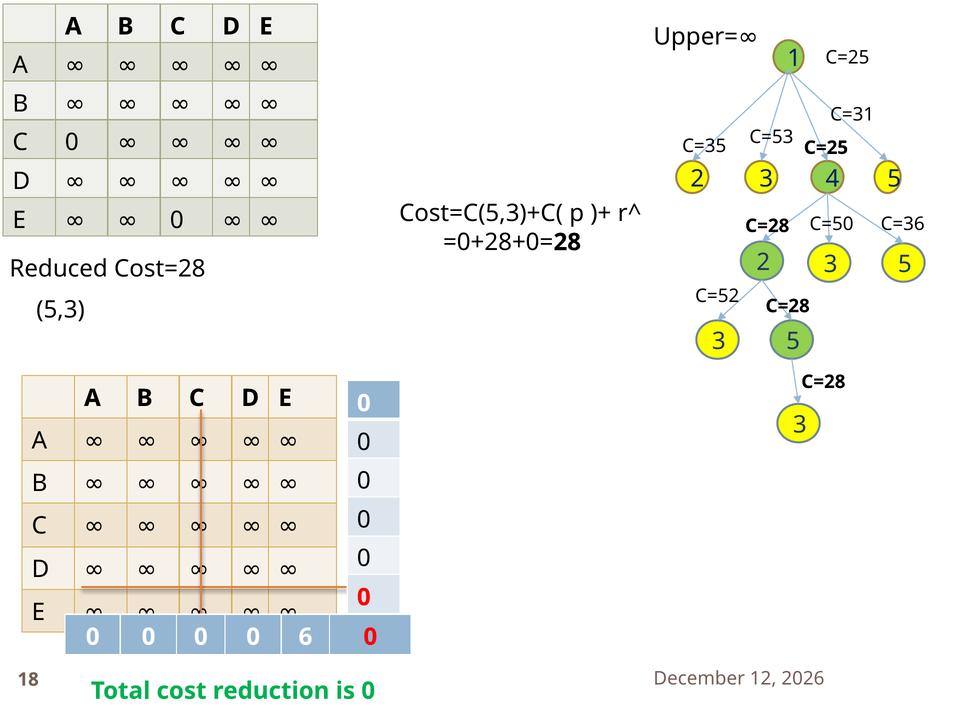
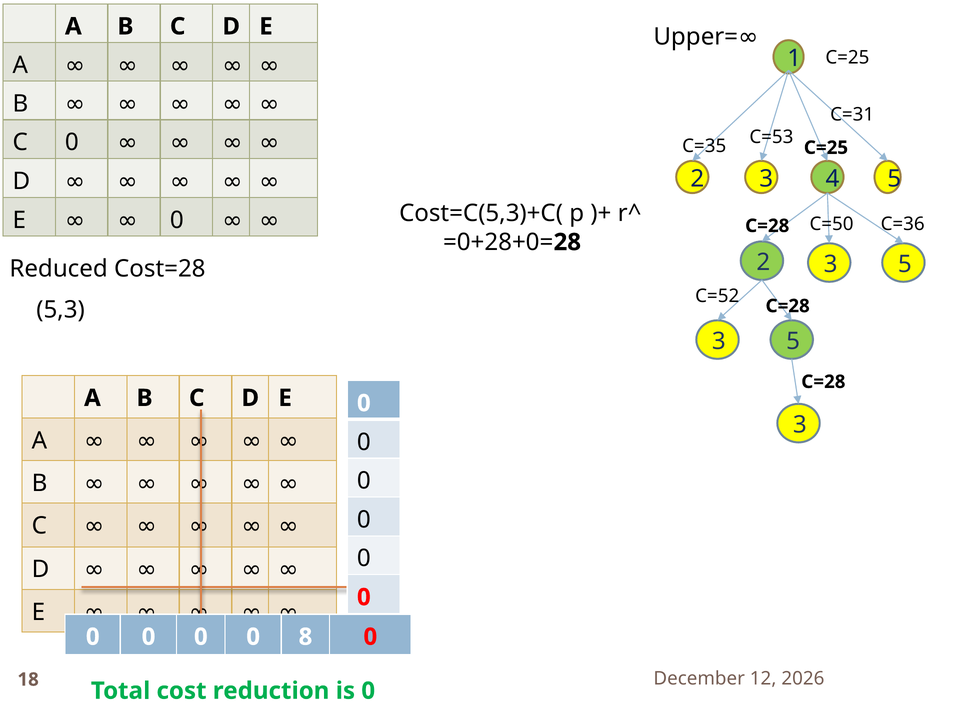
6: 6 -> 8
